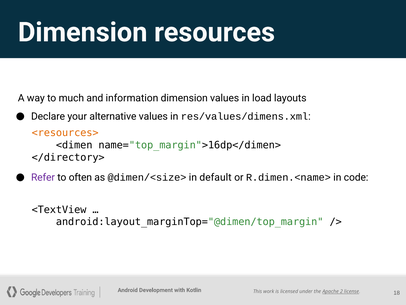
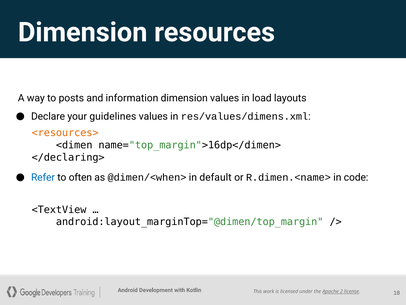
much: much -> posts
alternative: alternative -> guidelines
</directory>: </directory> -> </declaring>
Refer colour: purple -> blue
@dimen/<size>: @dimen/<size> -> @dimen/<when>
